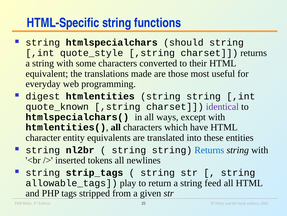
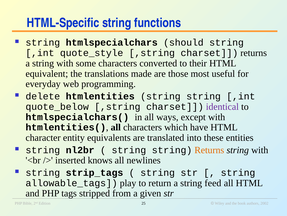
digest: digest -> delete
quote_known: quote_known -> quote_below
Returns at (209, 150) colour: blue -> orange
tokens: tokens -> knows
